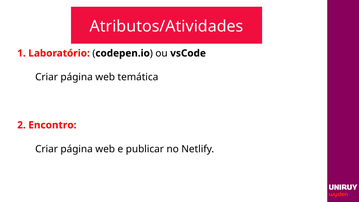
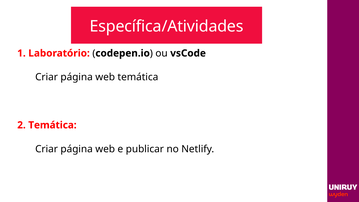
Atributos/Atividades: Atributos/Atividades -> Específica/Atividades
2 Encontro: Encontro -> Temática
